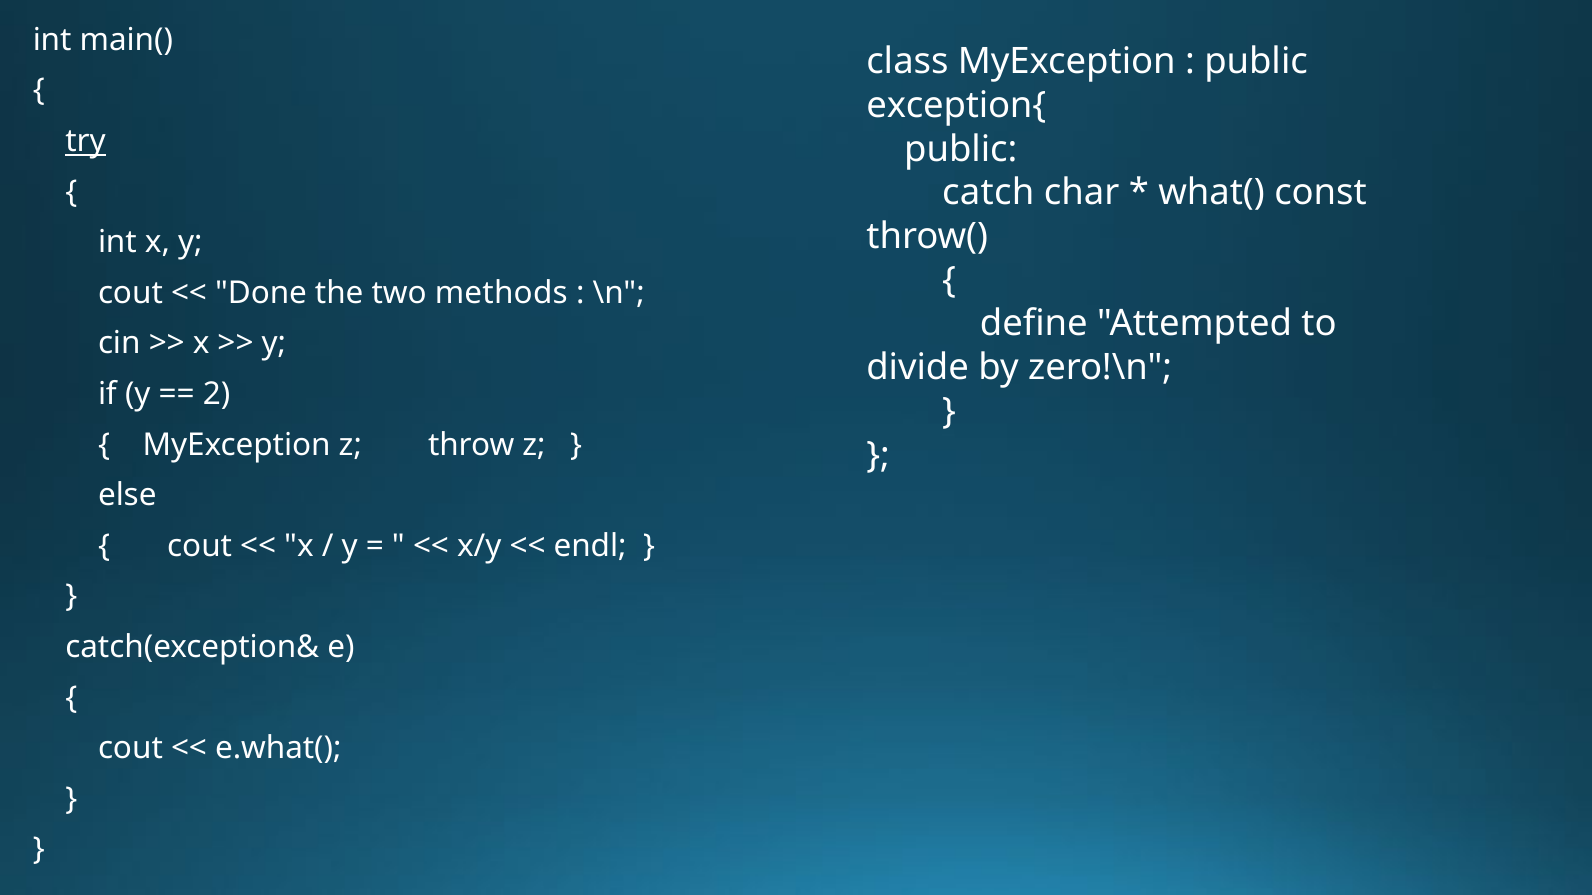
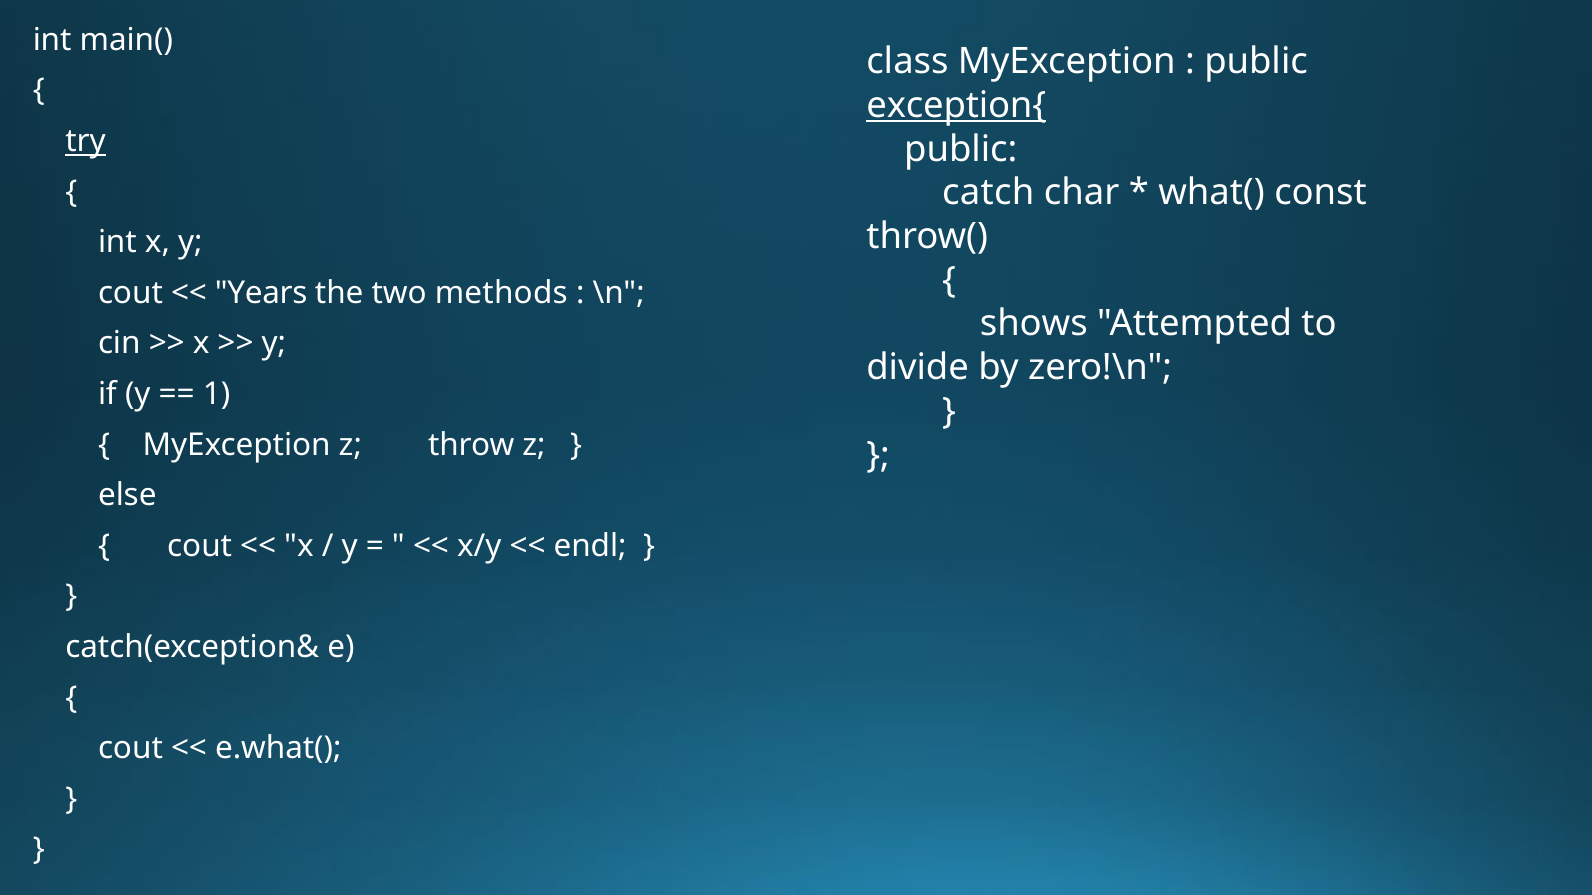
exception{ underline: none -> present
Done: Done -> Years
define: define -> shows
2: 2 -> 1
